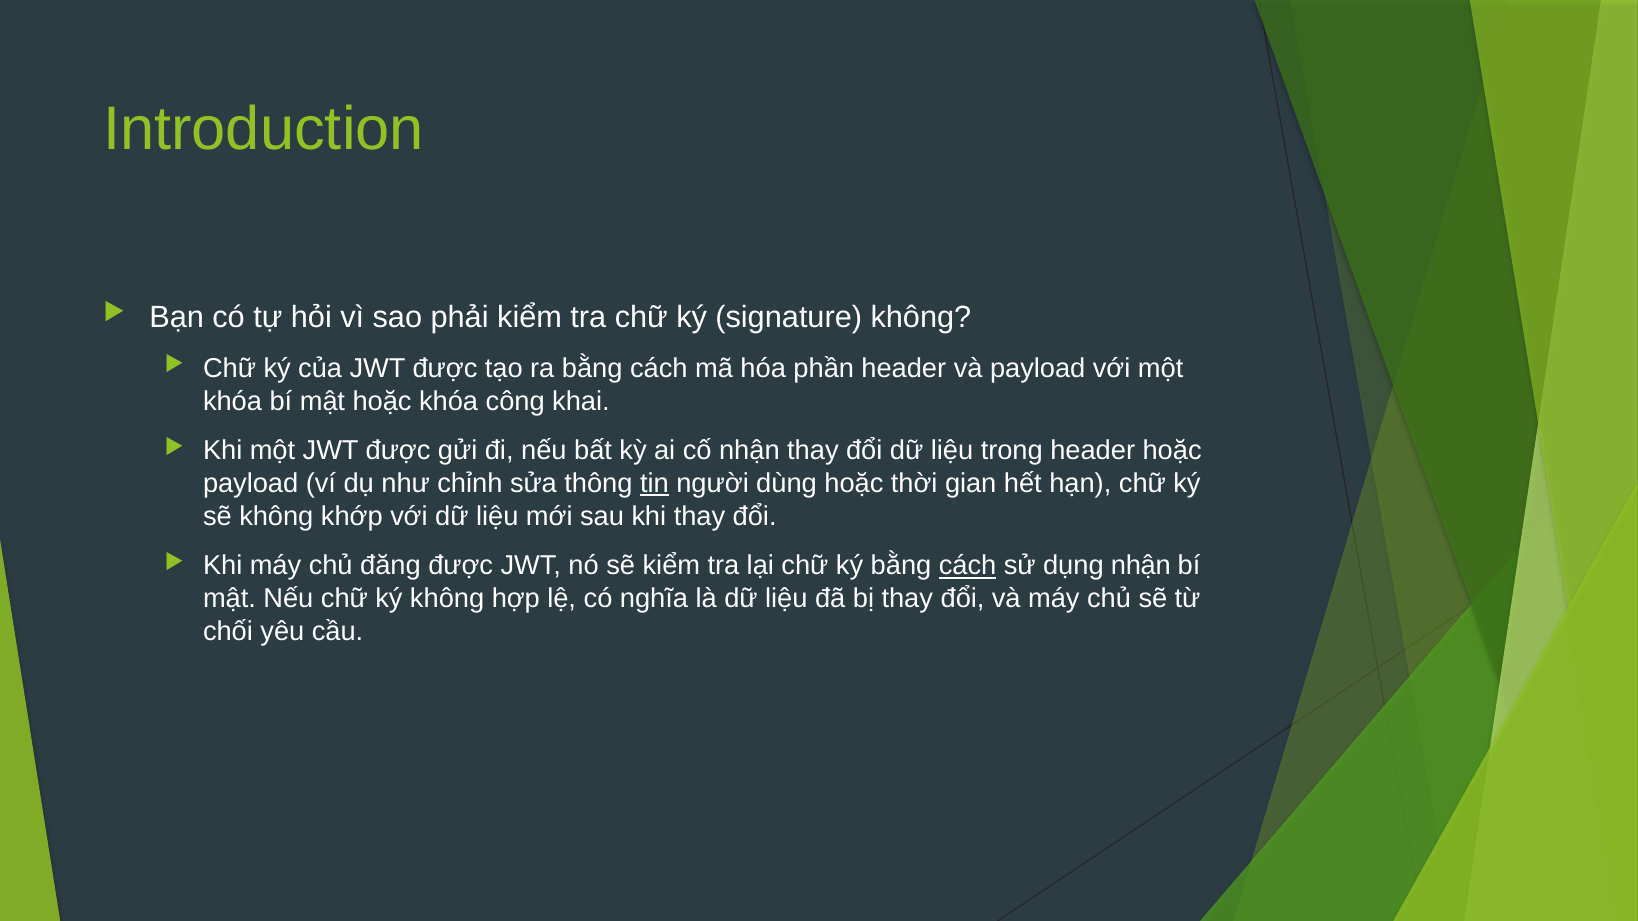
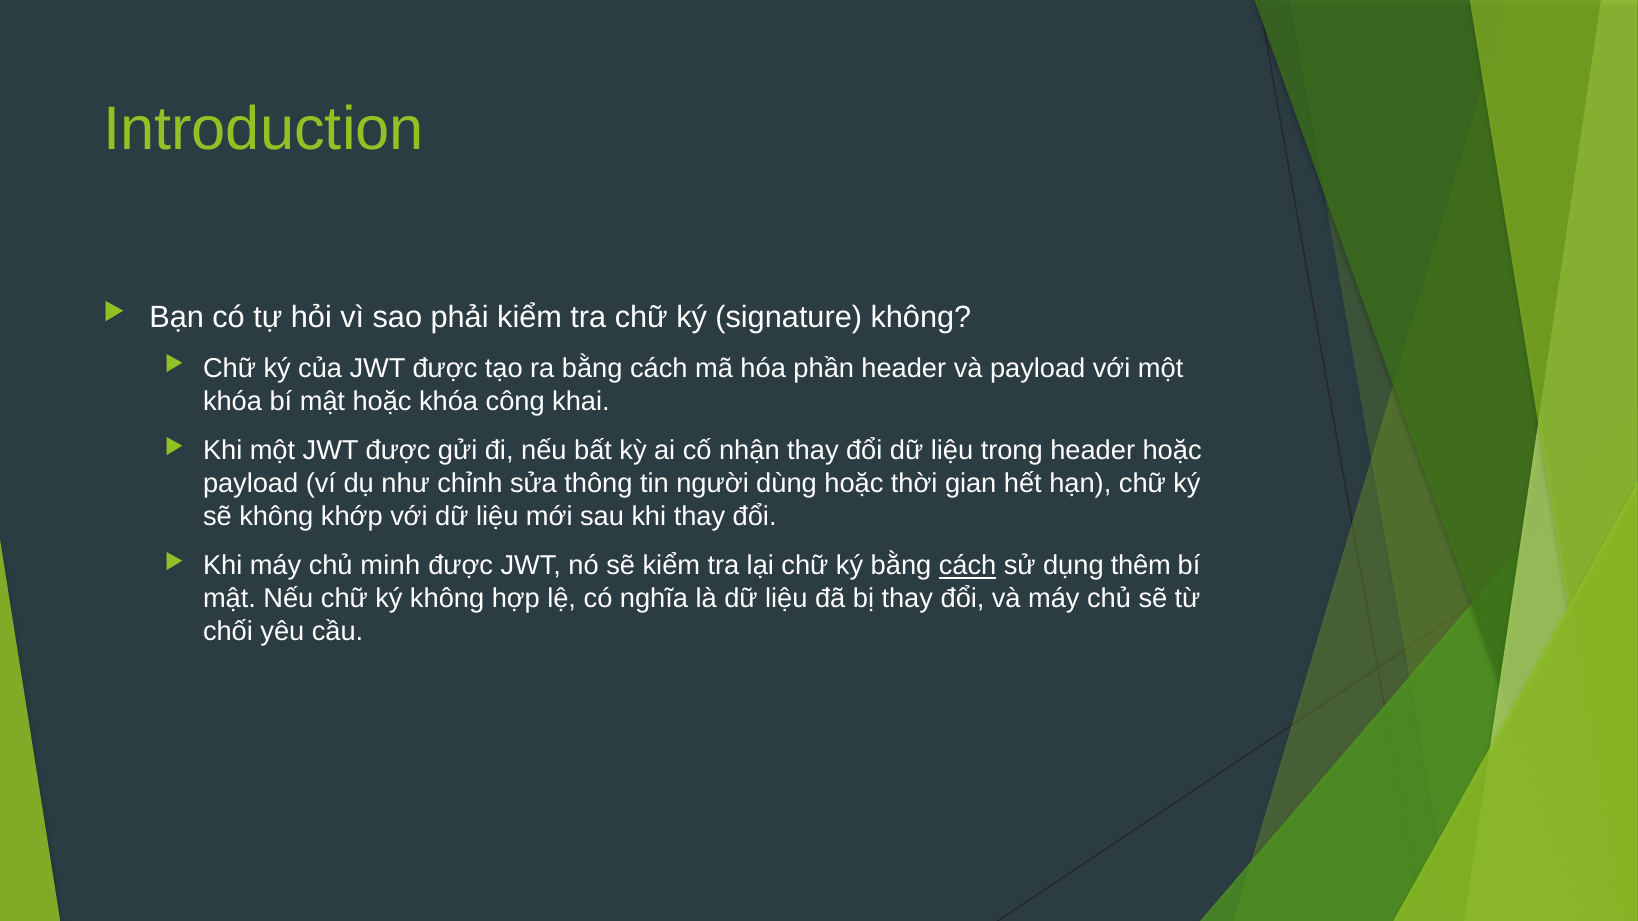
tin underline: present -> none
đăng: đăng -> minh
dụng nhận: nhận -> thêm
